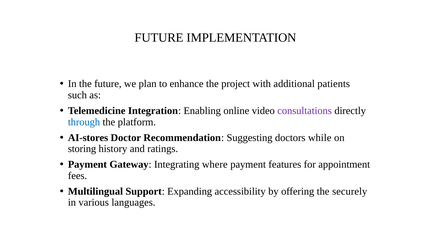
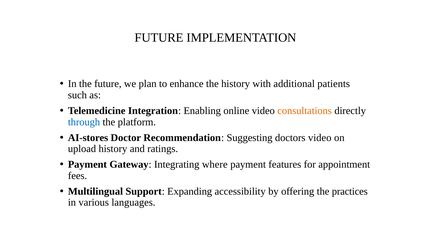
the project: project -> history
consultations colour: purple -> orange
doctors while: while -> video
storing: storing -> upload
securely: securely -> practices
